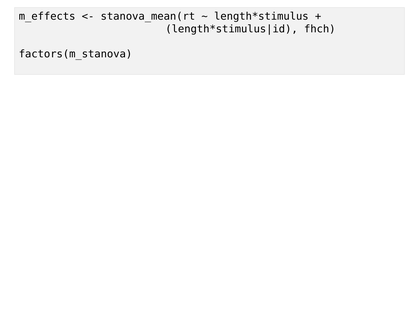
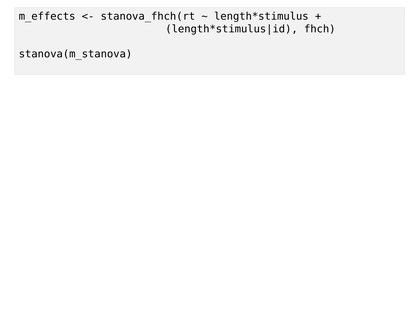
stanova_mean(rt: stanova_mean(rt -> stanova_fhch(rt
factors(m_stanova: factors(m_stanova -> stanova(m_stanova
